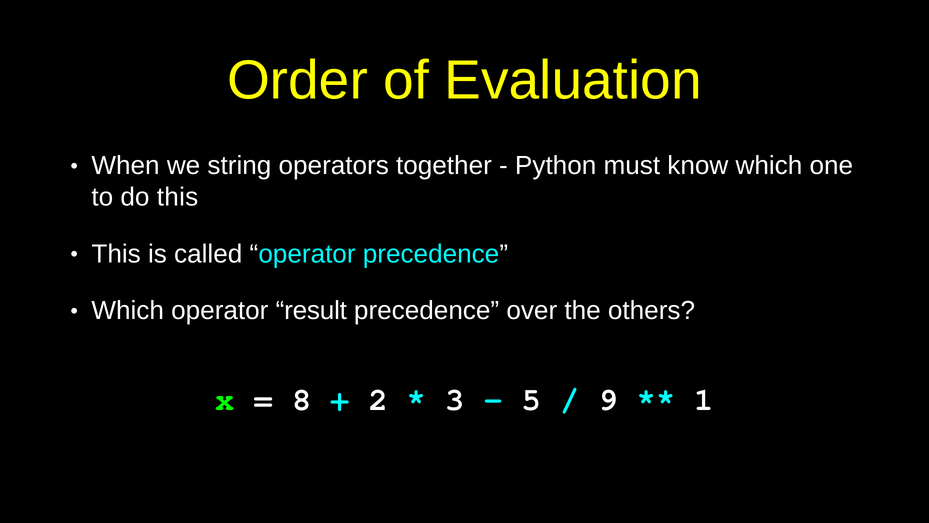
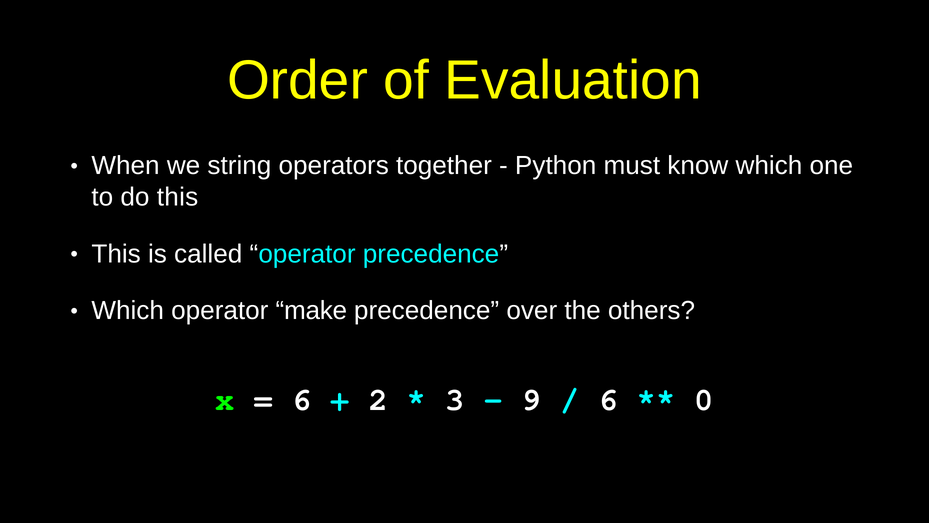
result: result -> make
8 at (302, 400): 8 -> 6
5: 5 -> 9
9 at (608, 400): 9 -> 6
1: 1 -> 0
